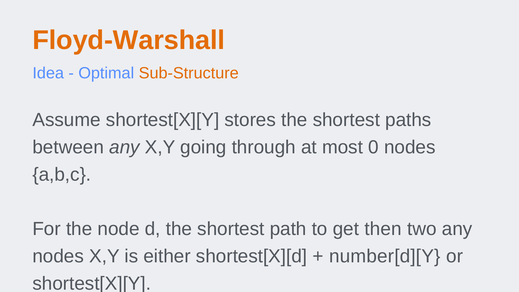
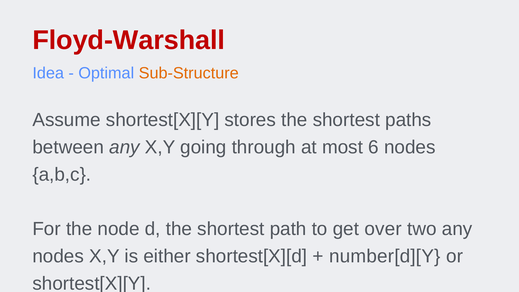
Floyd-Warshall colour: orange -> red
0: 0 -> 6
then: then -> over
